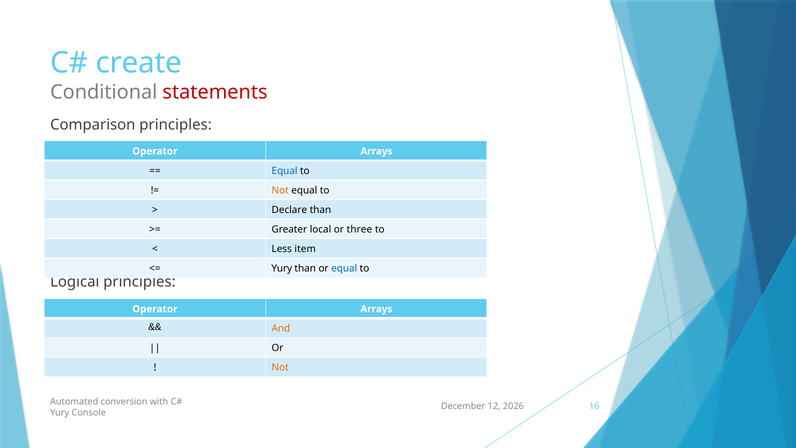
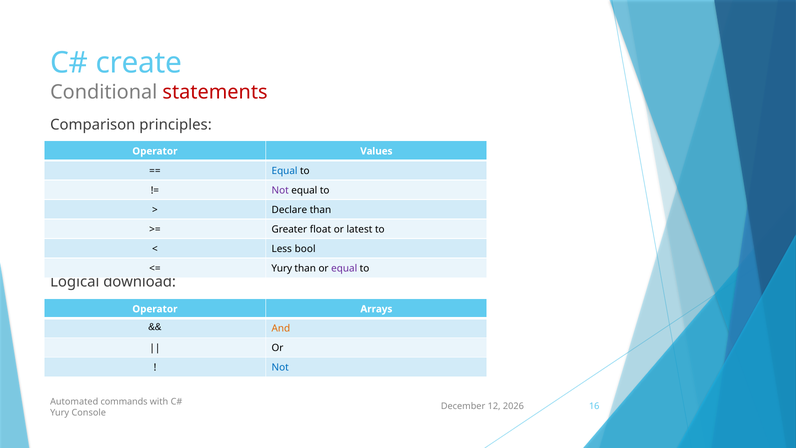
Arrays at (376, 151): Arrays -> Values
Not at (280, 190) colour: orange -> purple
local: local -> float
three: three -> latest
item: item -> bool
equal at (344, 268) colour: blue -> purple
Logical principles: principles -> download
Not at (280, 367) colour: orange -> blue
conversion: conversion -> commands
